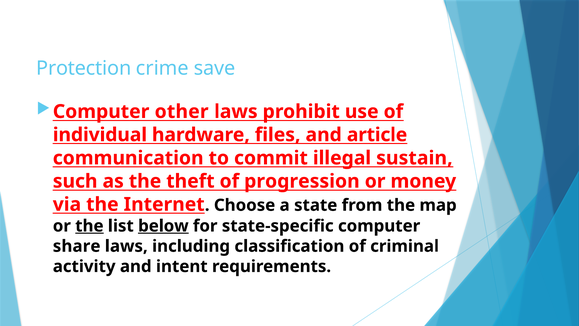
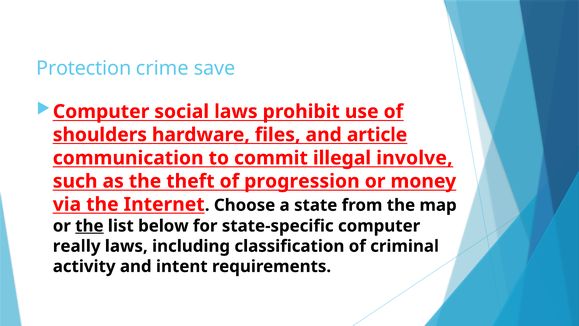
other: other -> social
individual: individual -> shoulders
sustain: sustain -> involve
below underline: present -> none
share: share -> really
